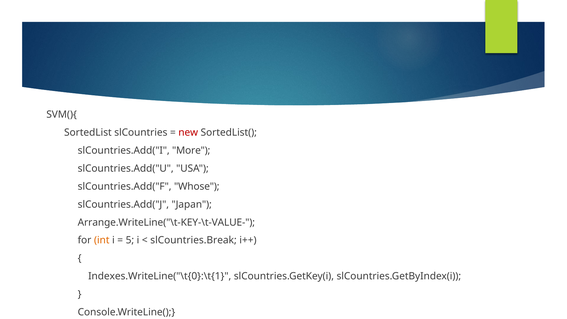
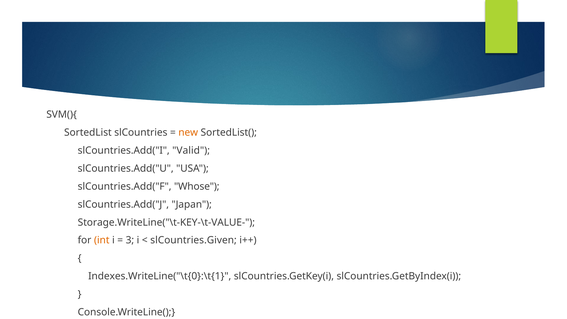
new colour: red -> orange
More: More -> Valid
Arrange.WriteLine("\t-KEY-\t-VALUE-: Arrange.WriteLine("\t-KEY-\t-VALUE- -> Storage.WriteLine("\t-KEY-\t-VALUE-
5: 5 -> 3
slCountries.Break: slCountries.Break -> slCountries.Given
